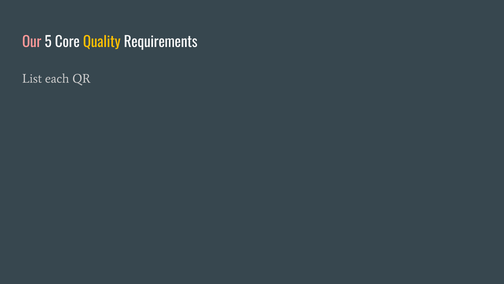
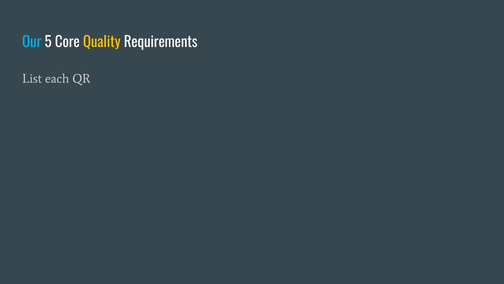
Our colour: pink -> light blue
